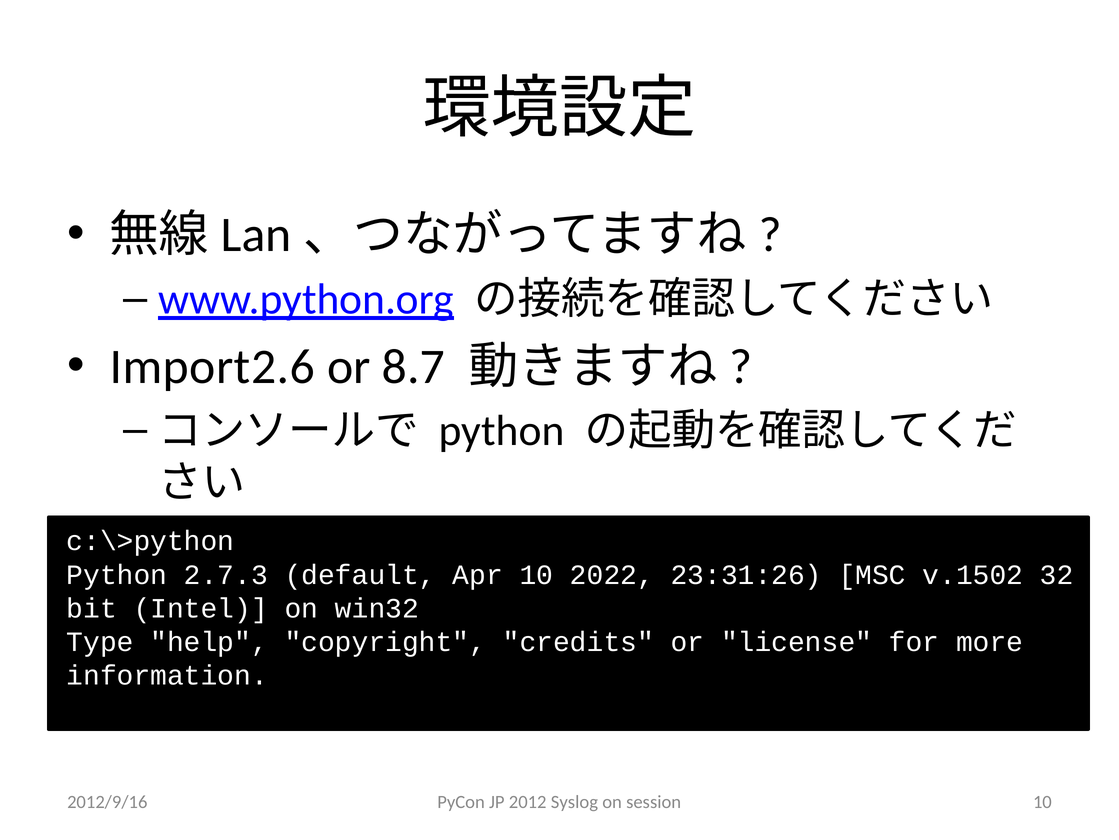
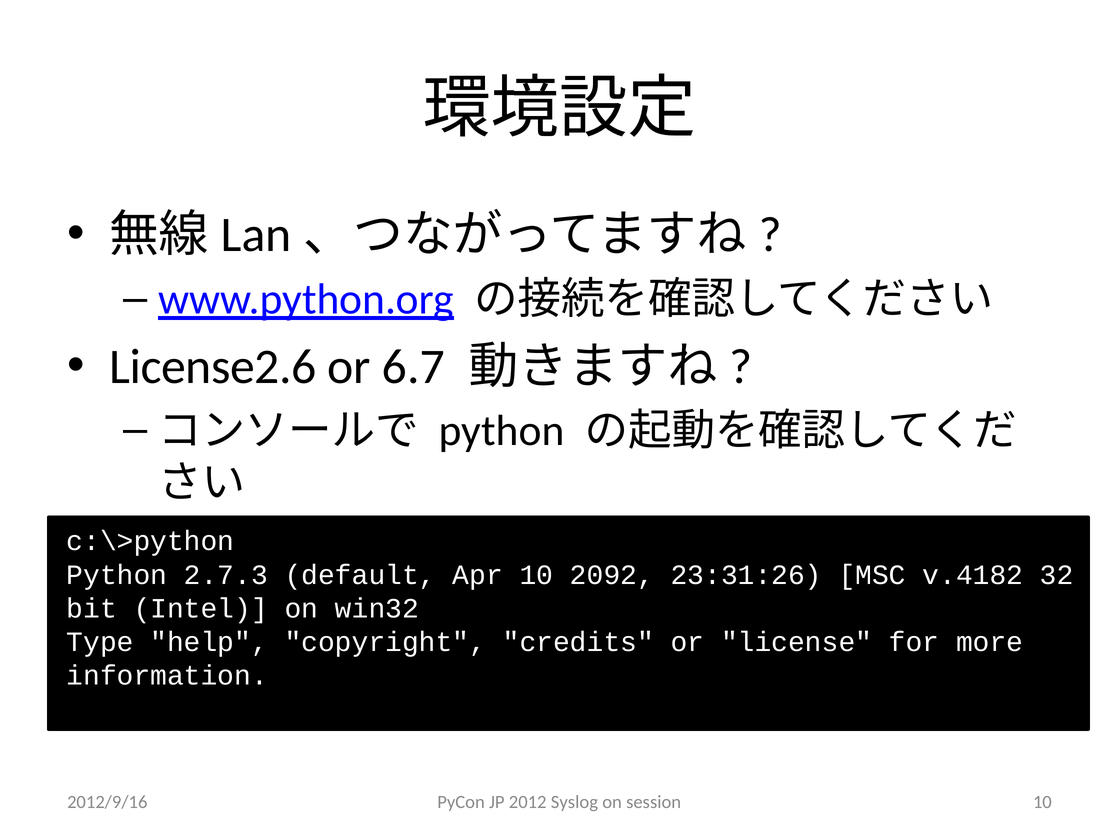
Import2.6: Import2.6 -> License2.6
8.7: 8.7 -> 6.7
2022: 2022 -> 2092
v.1502: v.1502 -> v.4182
